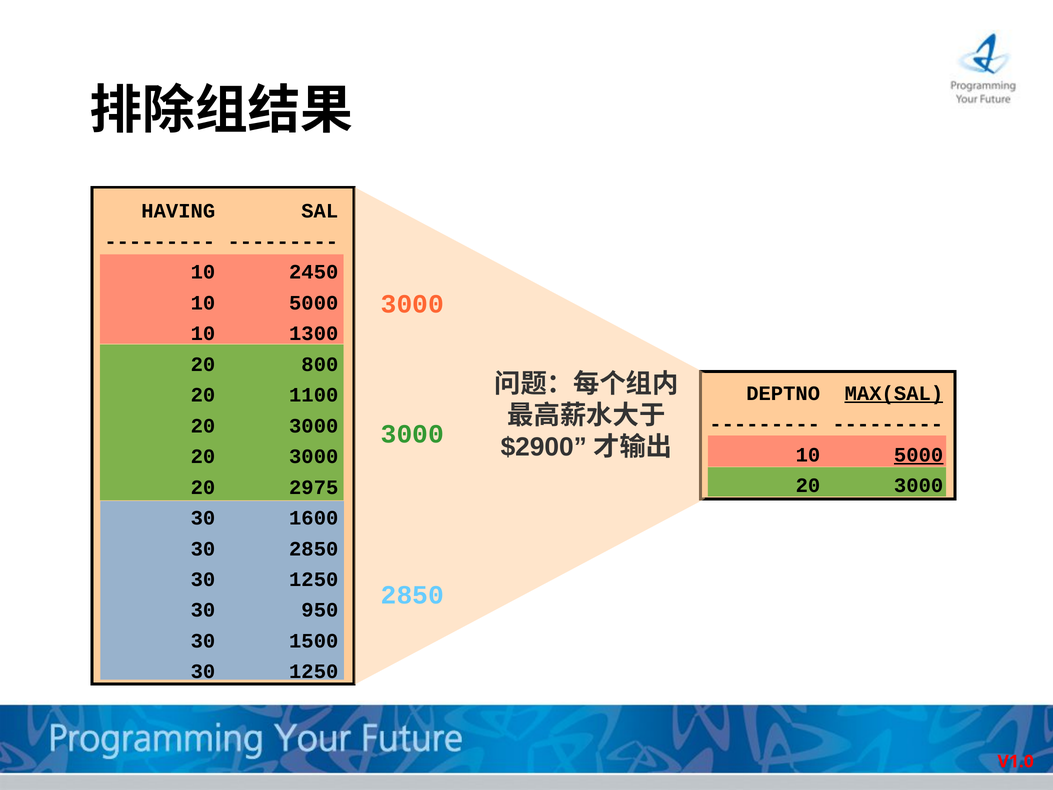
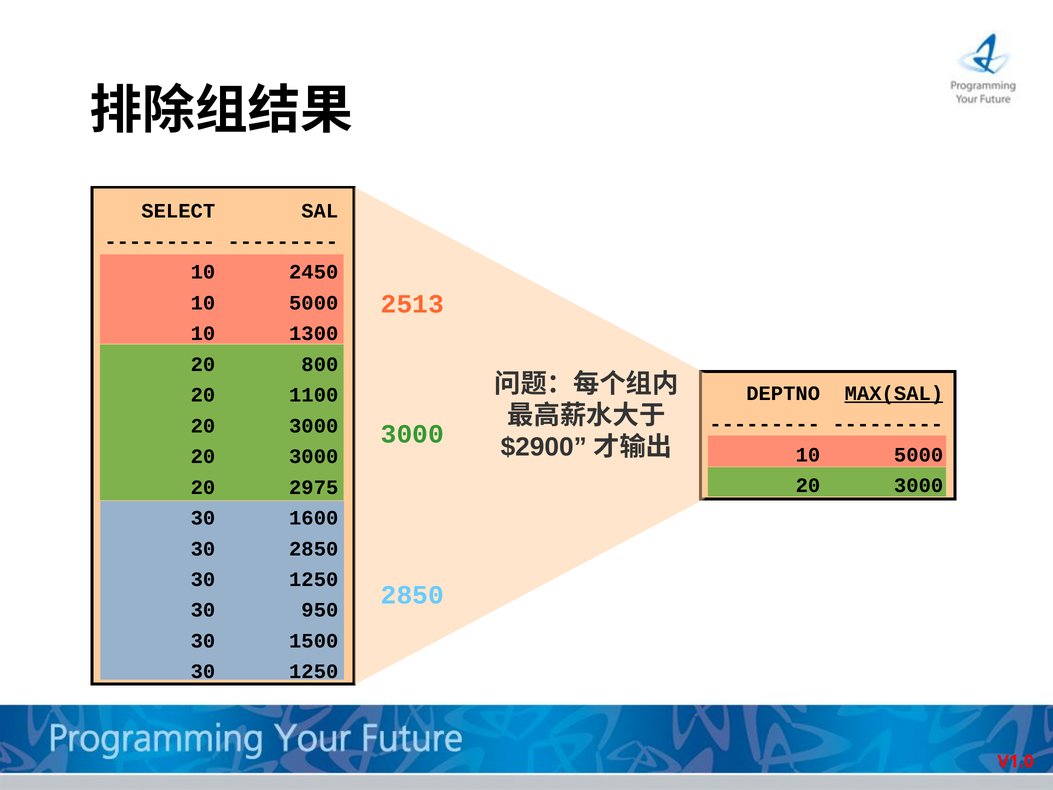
HAVING: HAVING -> SELECT
3000 at (412, 304): 3000 -> 2513
5000 at (919, 455) underline: present -> none
